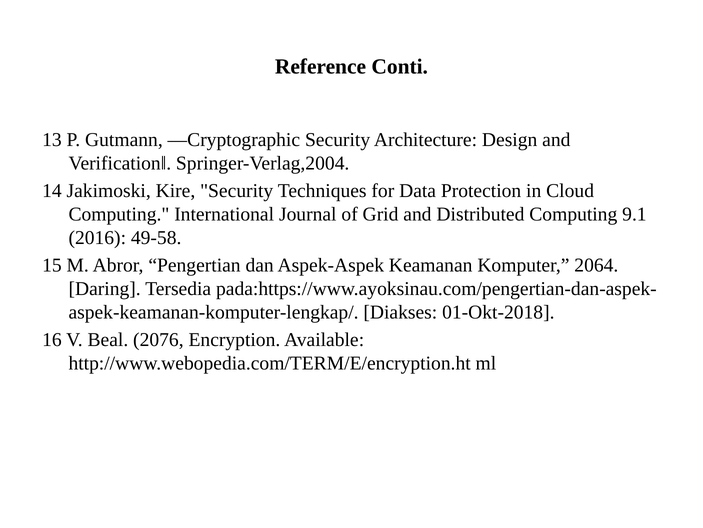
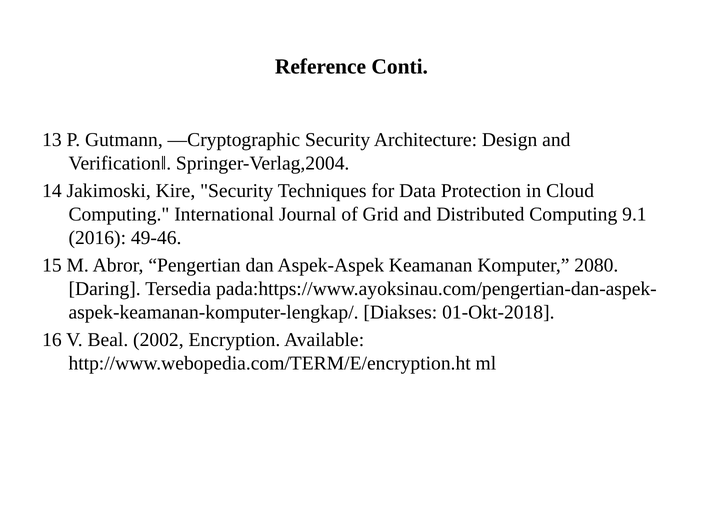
49-58: 49-58 -> 49-46
2064: 2064 -> 2080
2076: 2076 -> 2002
